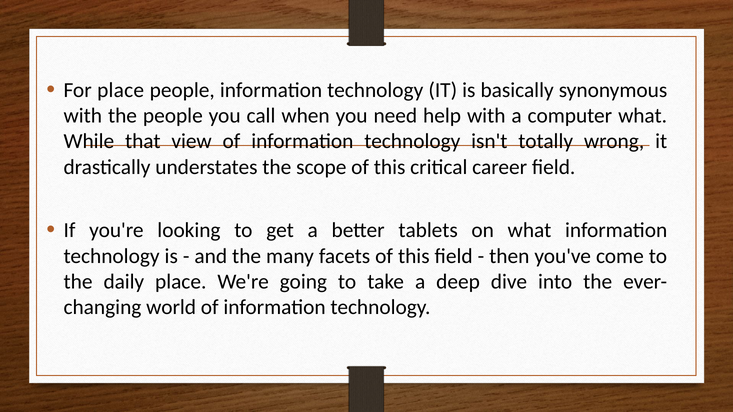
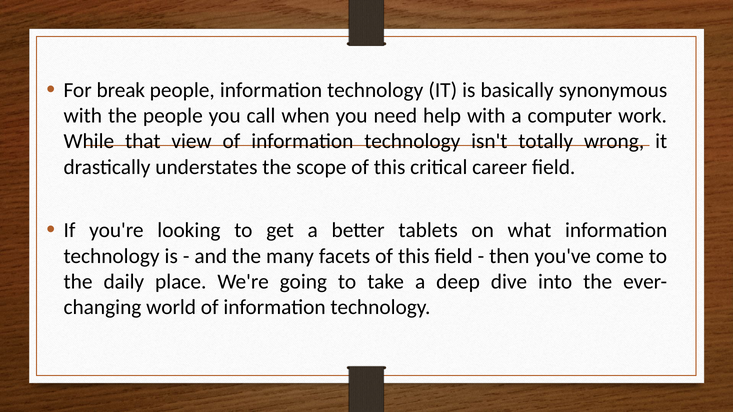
For place: place -> break
computer what: what -> work
